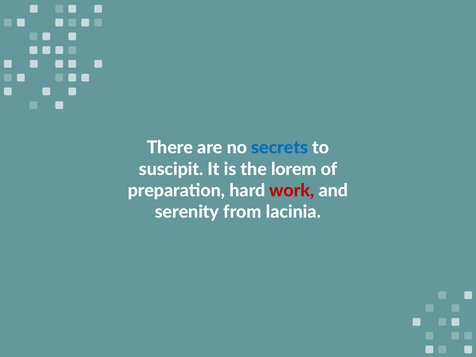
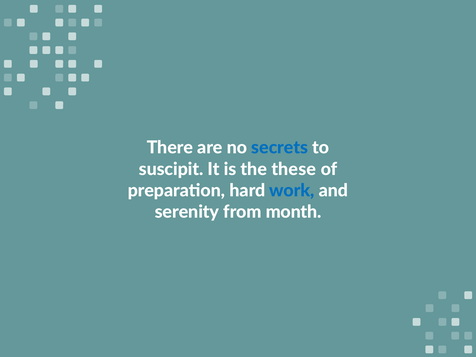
lorem: lorem -> these
work colour: red -> blue
lacinia: lacinia -> month
